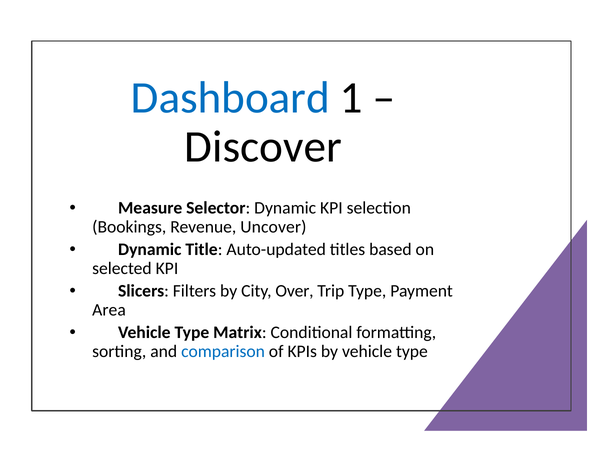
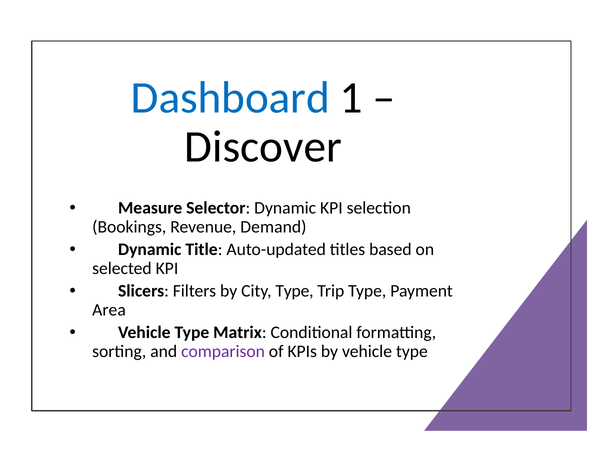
Uncover: Uncover -> Demand
City Over: Over -> Type
comparison colour: blue -> purple
